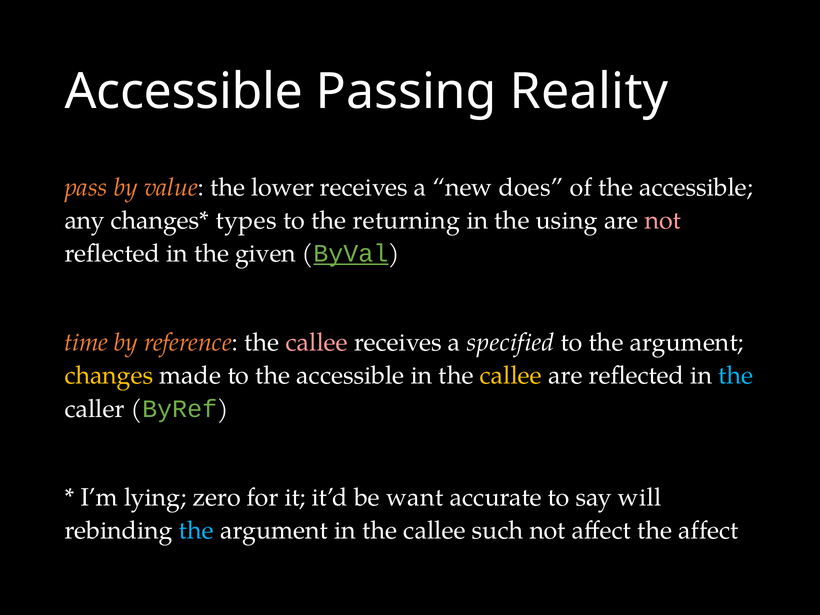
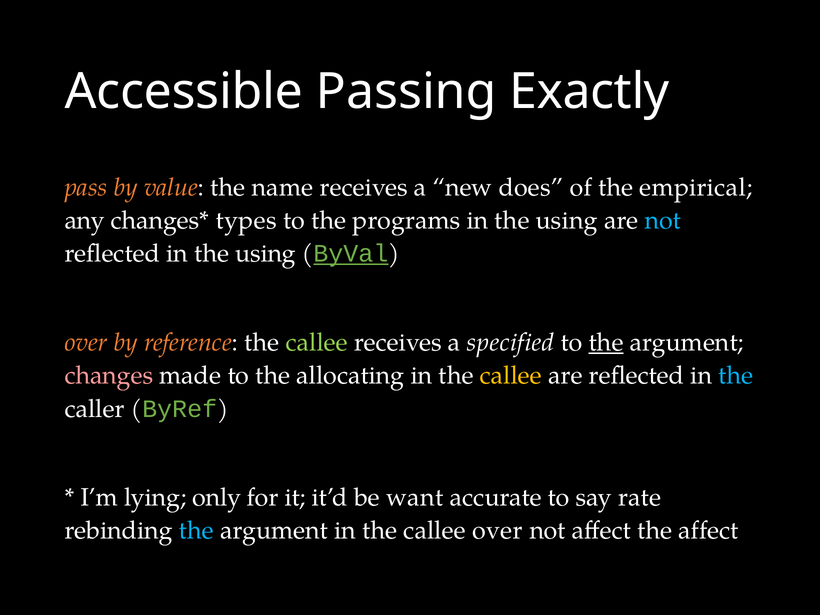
Reality: Reality -> Exactly
lower: lower -> name
of the accessible: accessible -> empirical
returning: returning -> programs
not at (663, 221) colour: pink -> light blue
reflected in the given: given -> using
time at (86, 343): time -> over
callee at (317, 343) colour: pink -> light green
the at (606, 343) underline: none -> present
changes colour: yellow -> pink
to the accessible: accessible -> allocating
zero: zero -> only
will: will -> rate
callee such: such -> over
